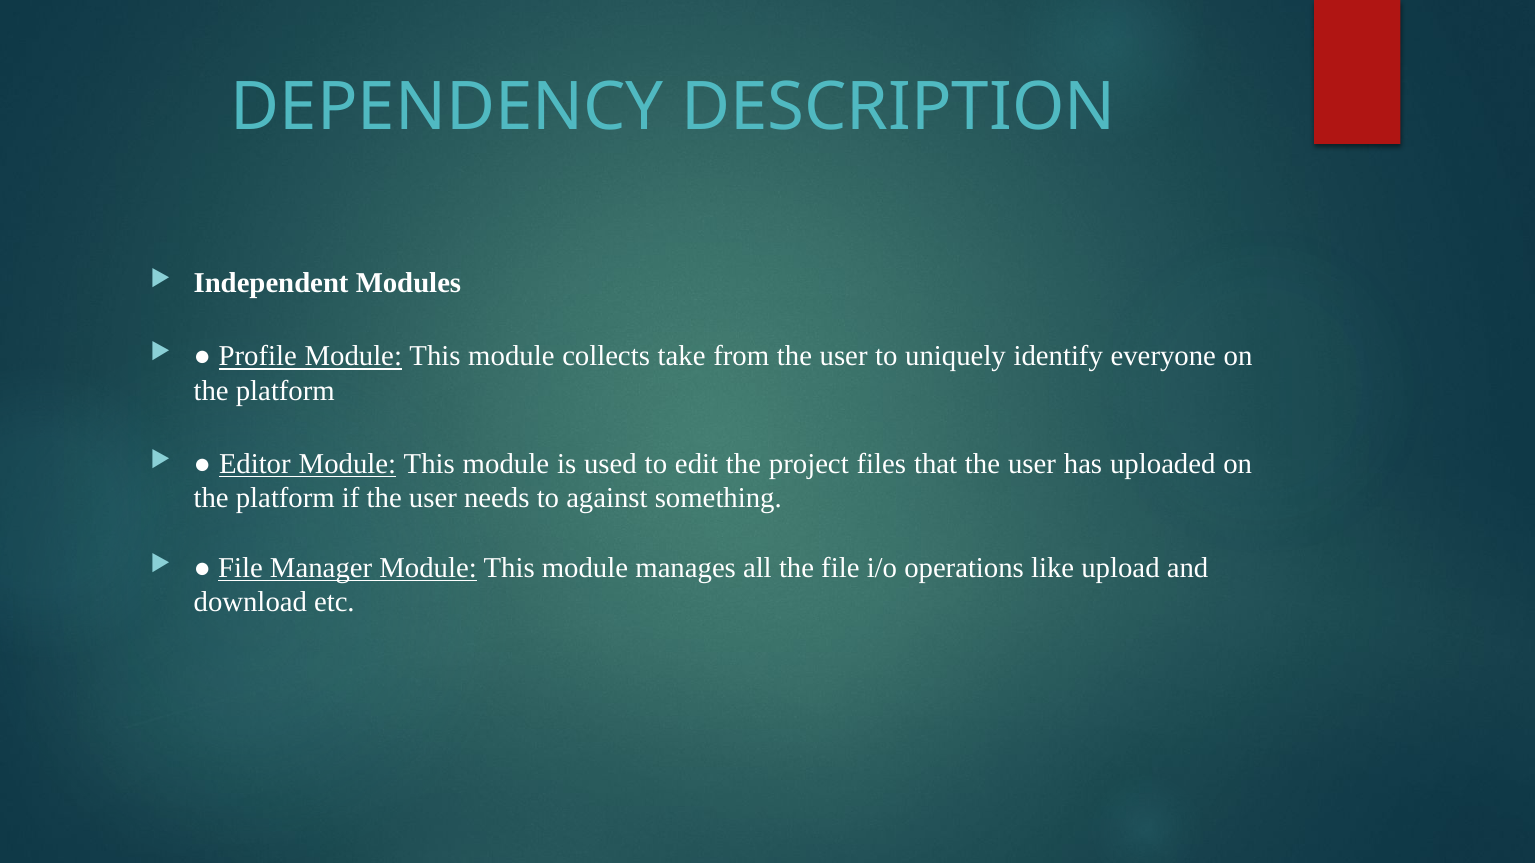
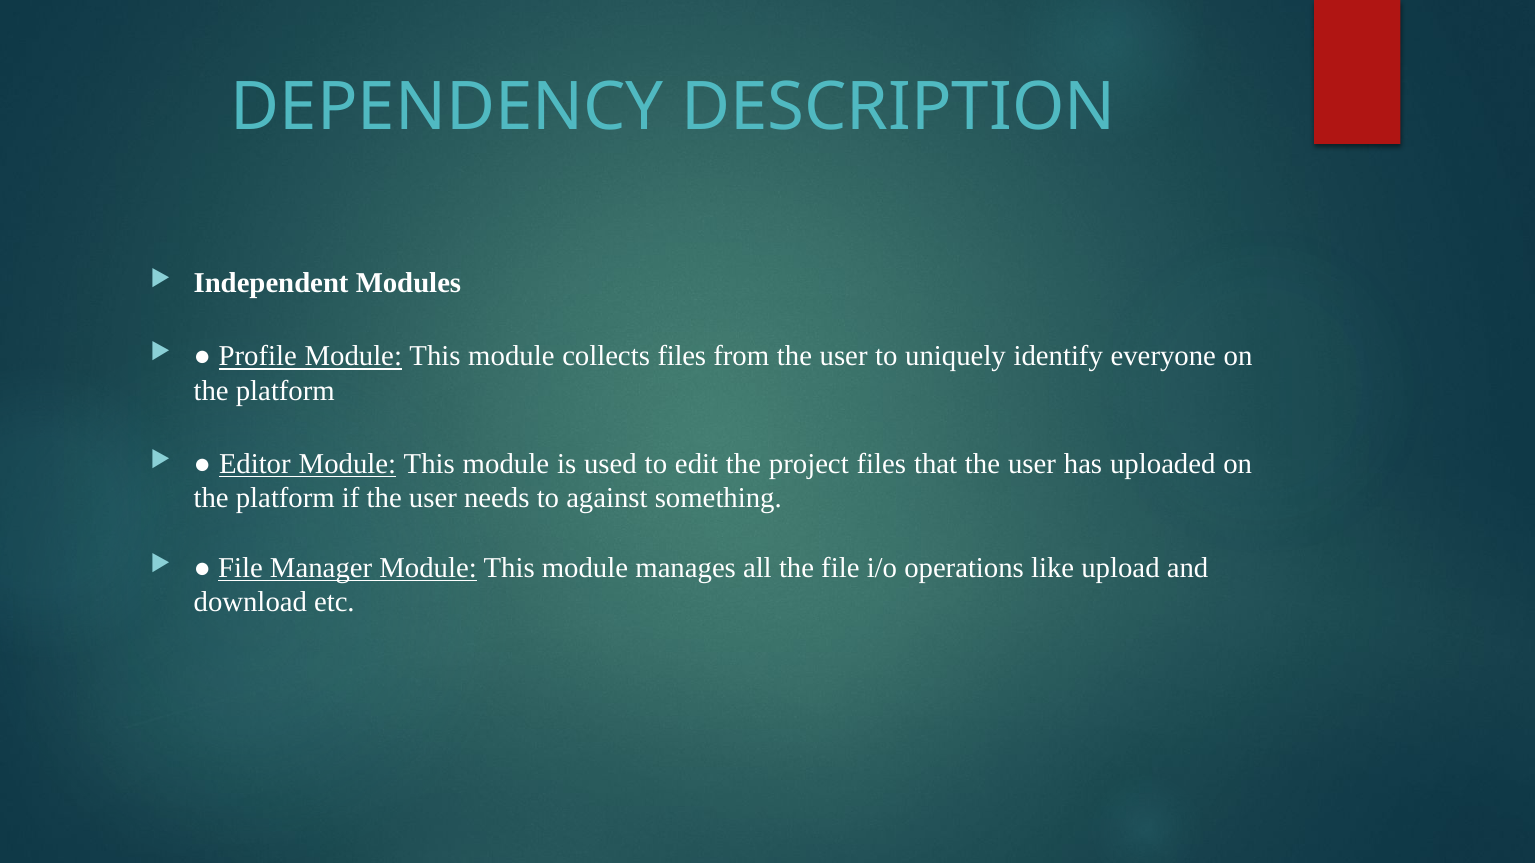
collects take: take -> files
